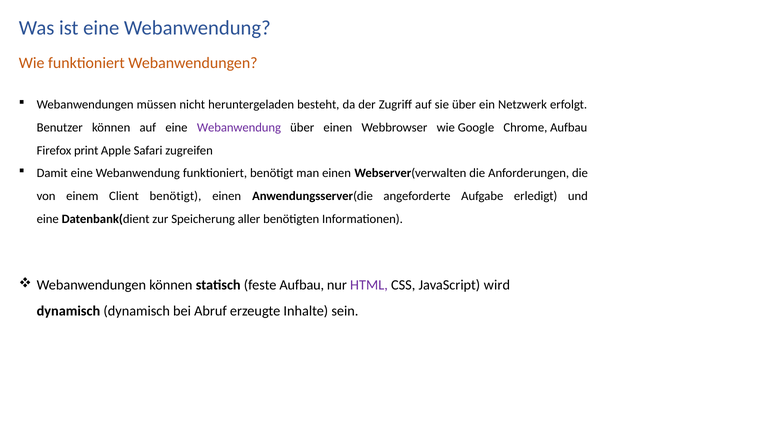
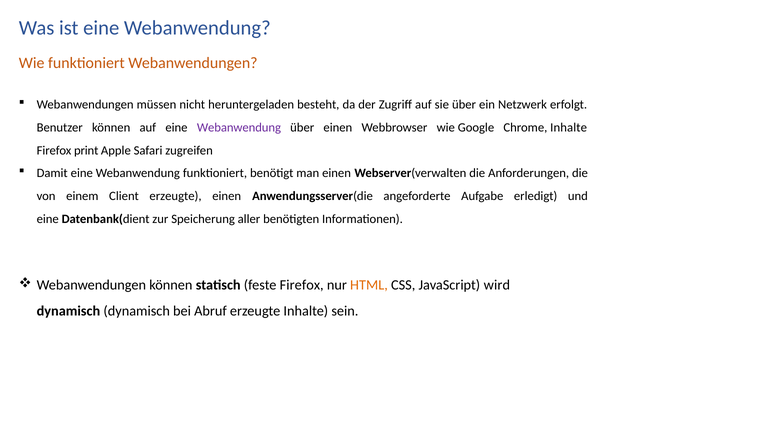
Chrome Aufbau: Aufbau -> Inhalte
Client benötigt: benötigt -> erzeugte
feste Aufbau: Aufbau -> Firefox
HTML colour: purple -> orange
